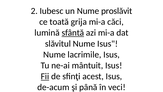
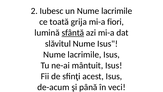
un Nume proslăvit: proslăvit -> lacrimile
căci: căci -> fiori
Fii underline: present -> none
